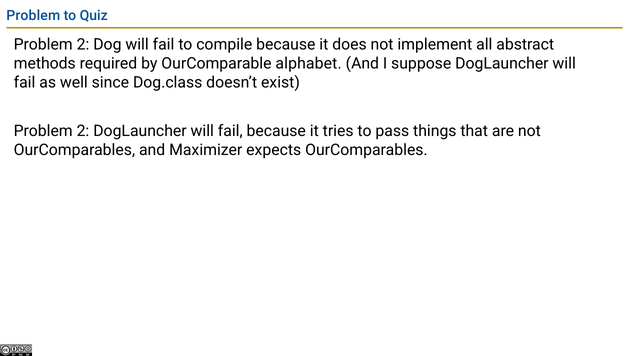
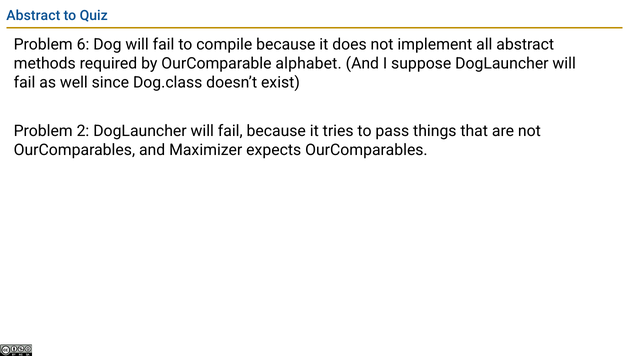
Problem at (33, 16): Problem -> Abstract
2 at (83, 45): 2 -> 6
